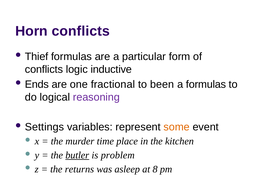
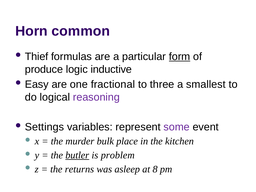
Horn conflicts: conflicts -> common
form underline: none -> present
conflicts at (44, 69): conflicts -> produce
Ends: Ends -> Easy
been: been -> three
a formulas: formulas -> smallest
some colour: orange -> purple
time: time -> bulk
